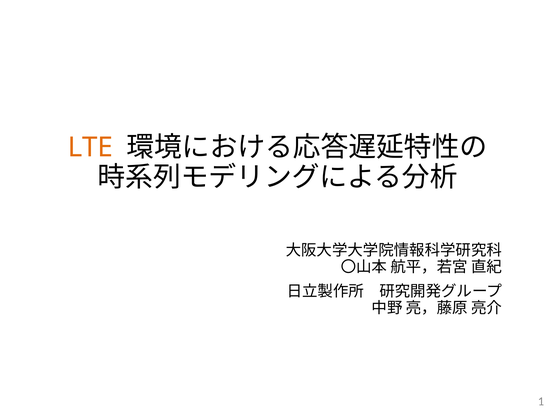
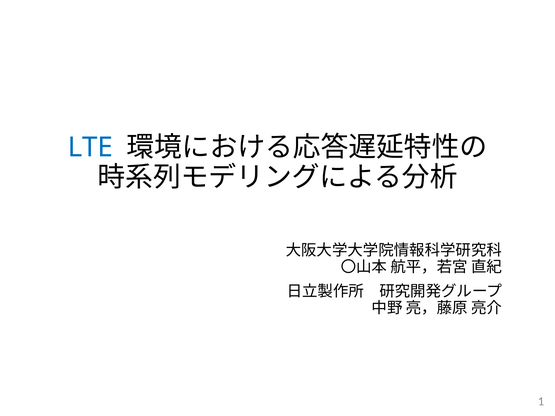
LTE colour: orange -> blue
